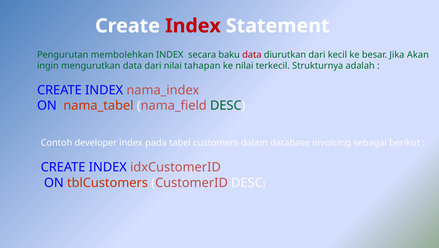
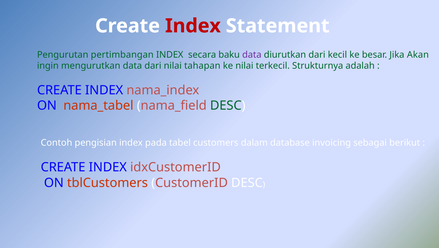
membolehkan: membolehkan -> pertimbangan
data at (252, 55) colour: red -> purple
developer: developer -> pengisian
